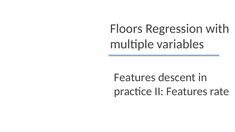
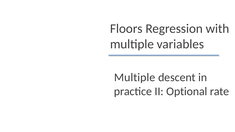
Features at (135, 77): Features -> Multiple
II Features: Features -> Optional
